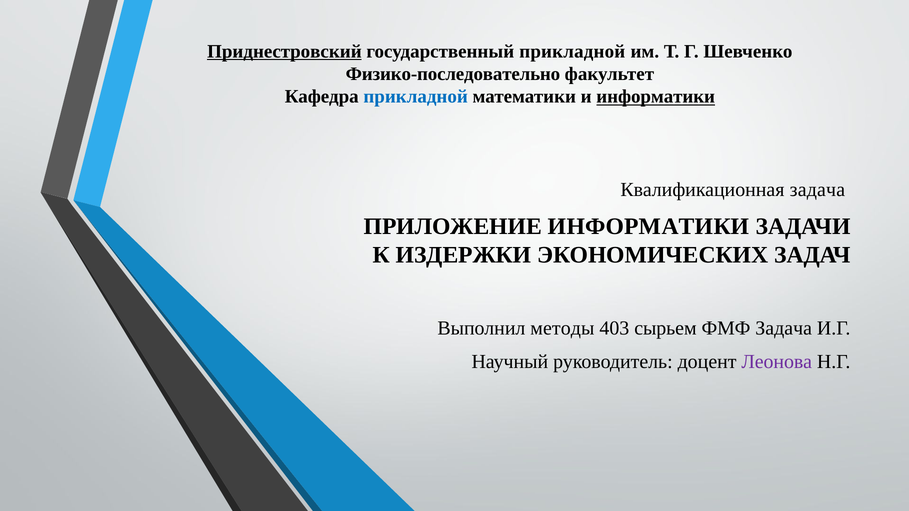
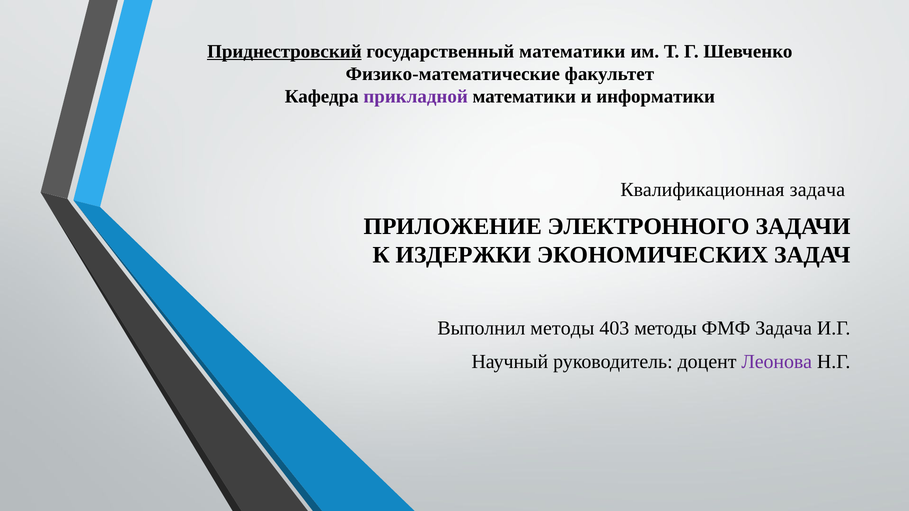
государственный прикладной: прикладной -> математики
Физико-последовательно: Физико-последовательно -> Физико-математические
прикладной at (416, 97) colour: blue -> purple
информатики at (656, 97) underline: present -> none
ПРИЛОЖЕНИЕ ИНФОРМАТИКИ: ИНФОРМАТИКИ -> ЭЛЕКТРОННОГО
403 сырьем: сырьем -> методы
